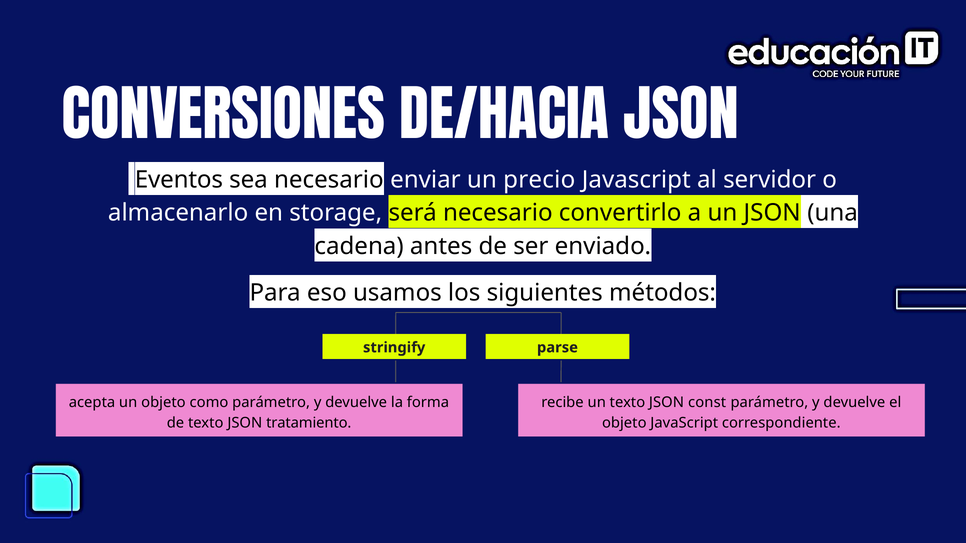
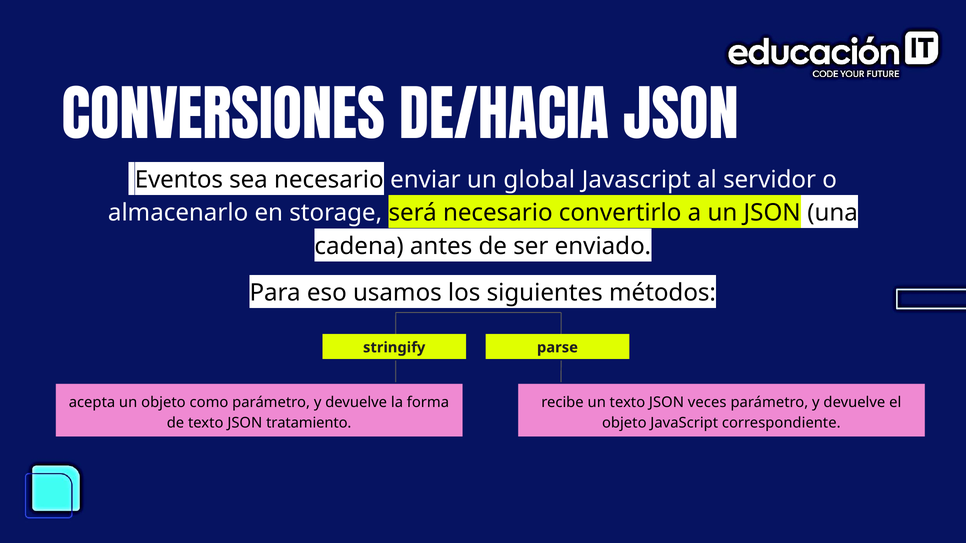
precio: precio -> global
const: const -> veces
